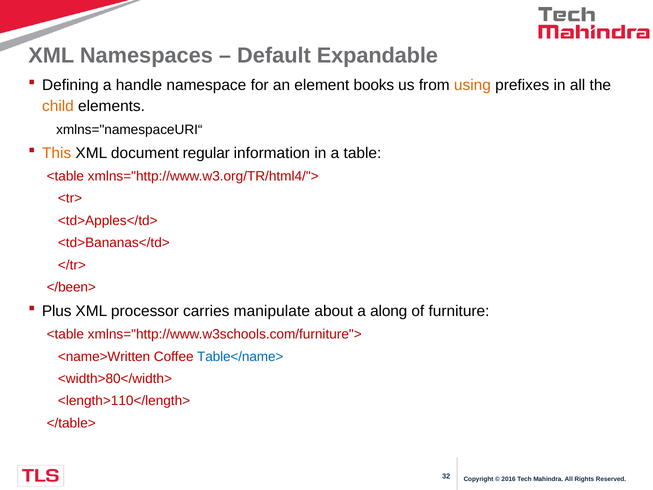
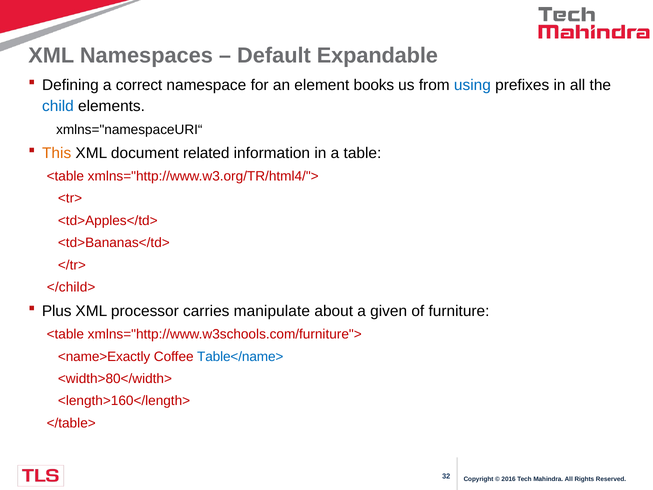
handle: handle -> correct
using colour: orange -> blue
child colour: orange -> blue
regular: regular -> related
</been>: </been> -> </child>
along: along -> given
<name>Written: <name>Written -> <name>Exactly
<length>110</length>: <length>110</length> -> <length>160</length>
